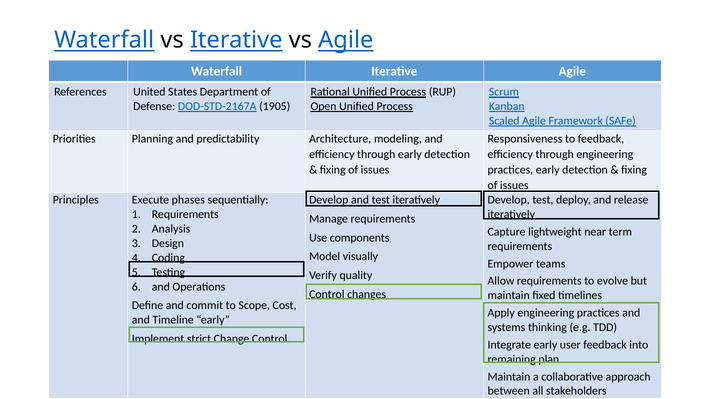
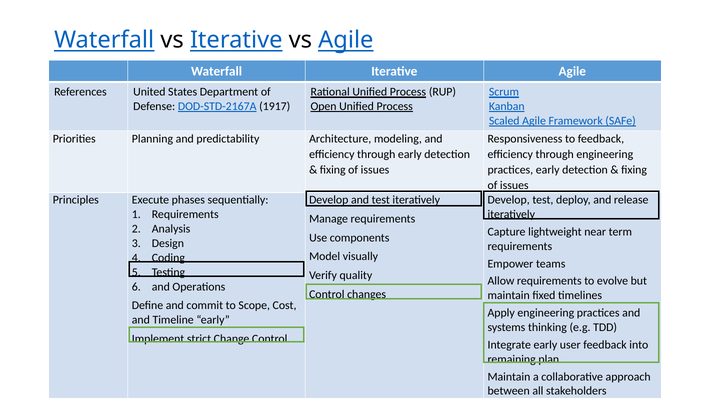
1905: 1905 -> 1917
